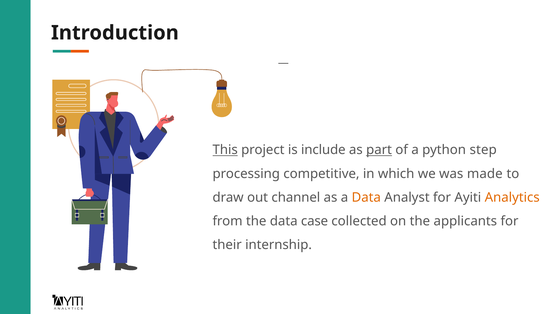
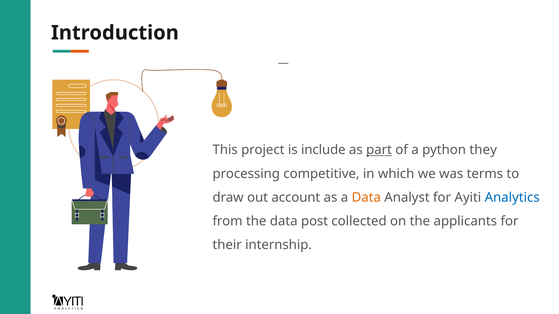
This underline: present -> none
step: step -> they
made: made -> terms
channel: channel -> account
Analytics colour: orange -> blue
case: case -> post
